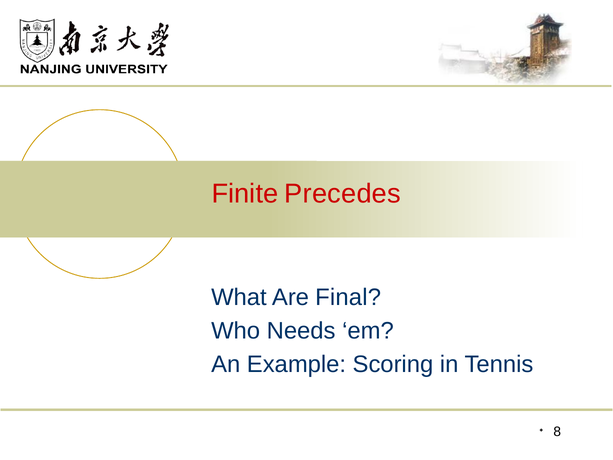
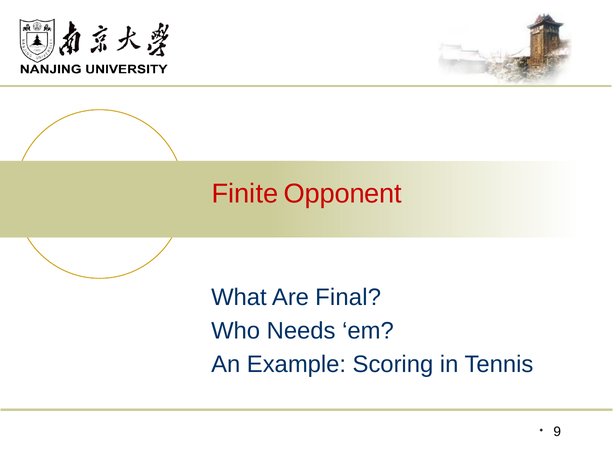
Precedes: Precedes -> Opponent
8: 8 -> 9
